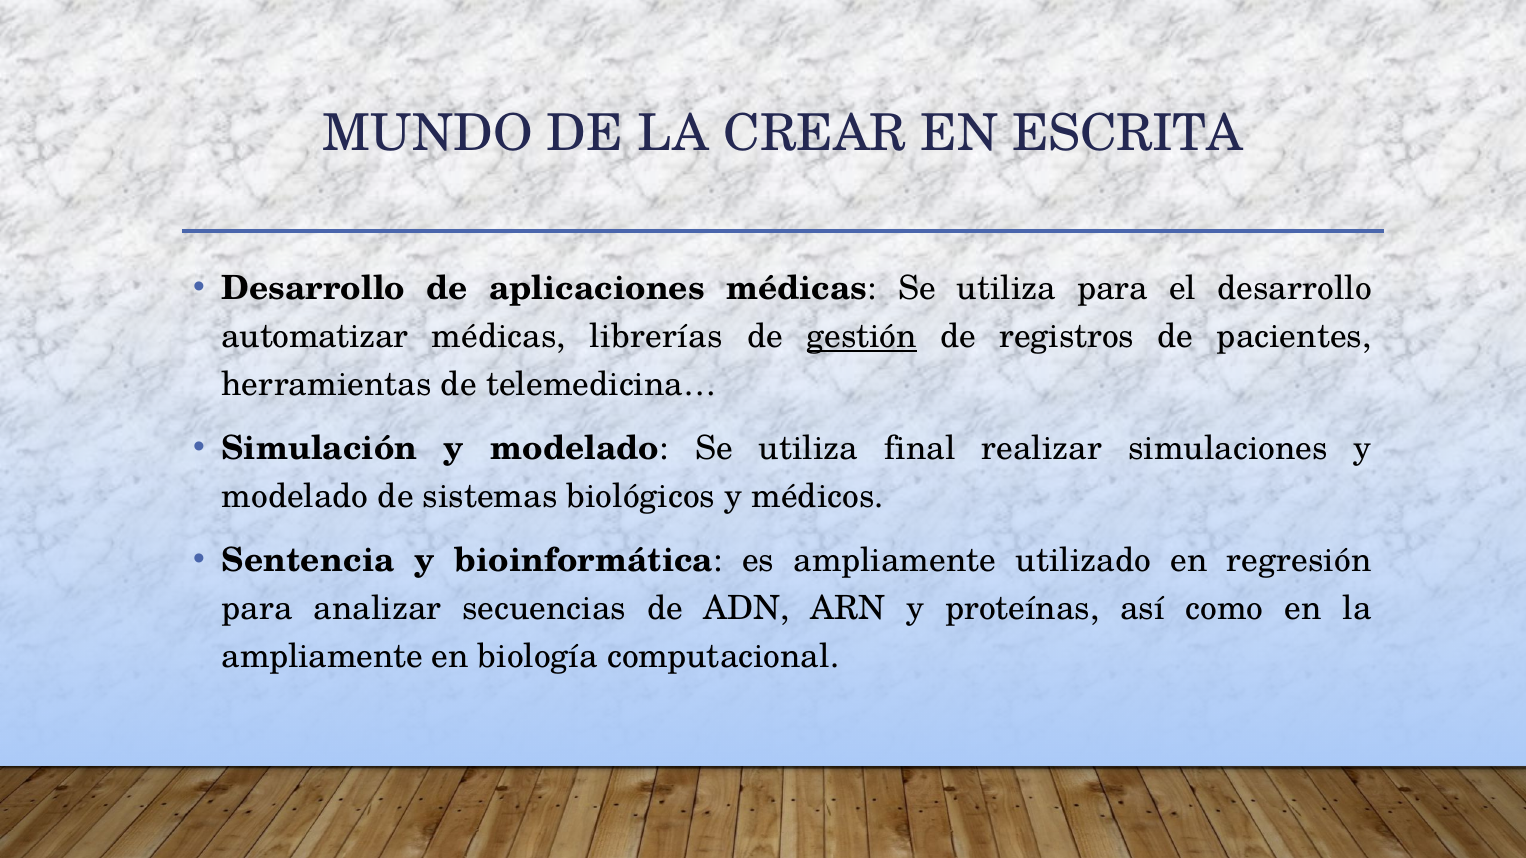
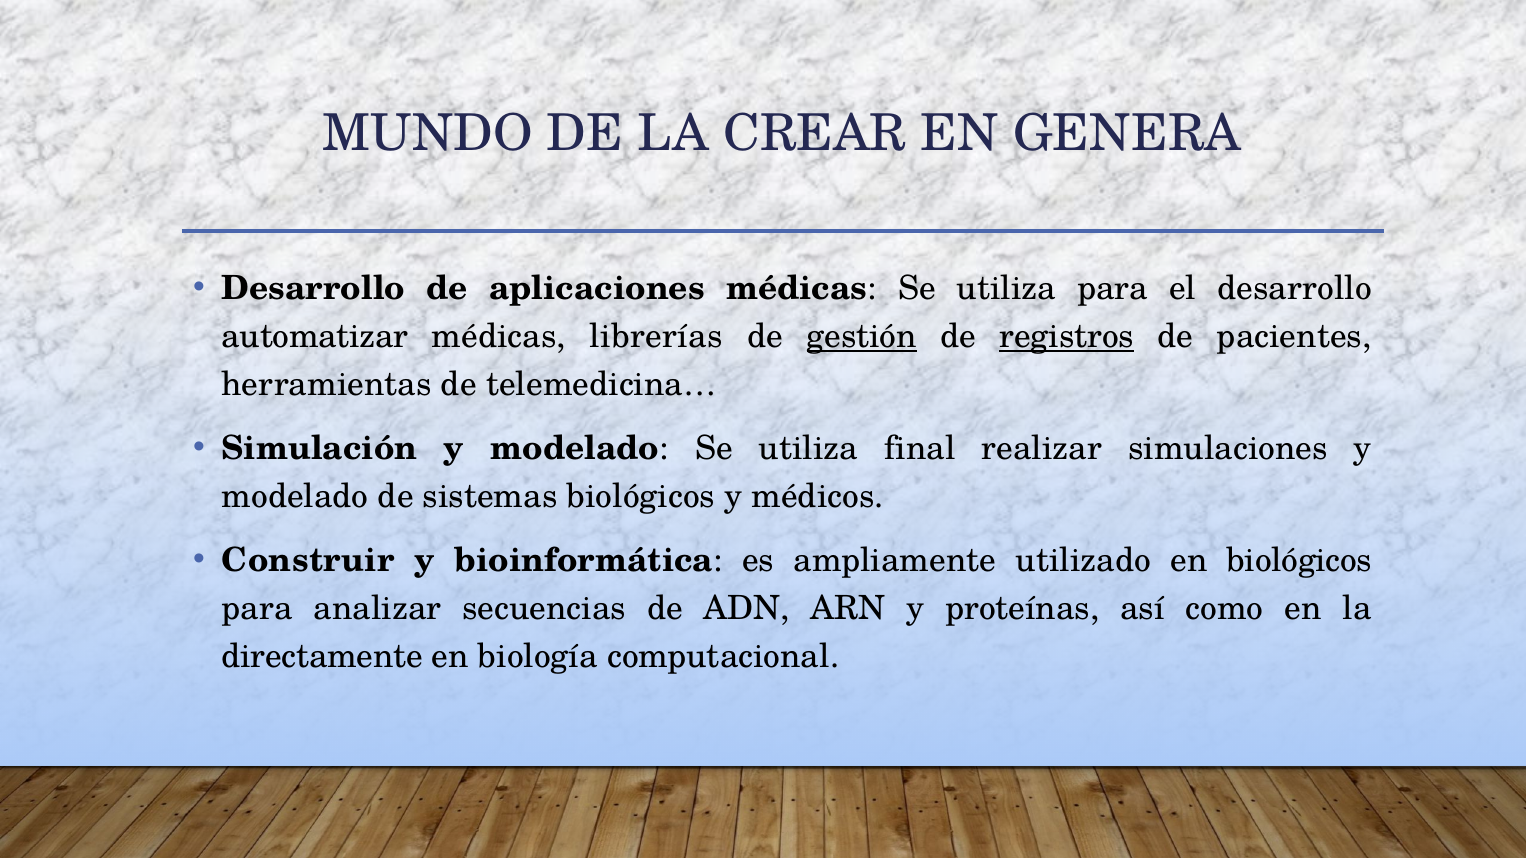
ESCRITA: ESCRITA -> GENERA
registros underline: none -> present
Sentencia: Sentencia -> Construir
en regresión: regresión -> biológicos
ampliamente at (322, 656): ampliamente -> directamente
